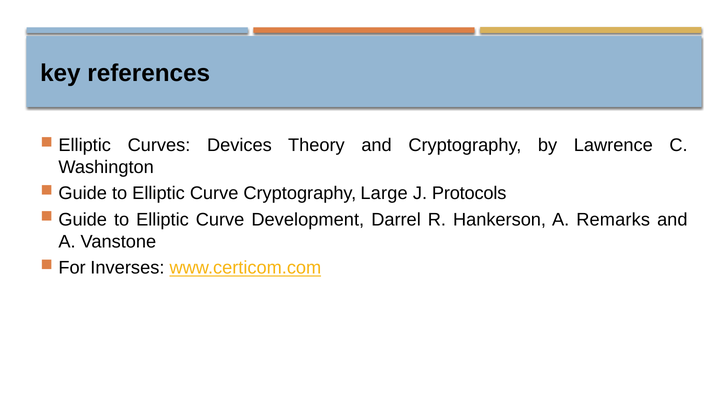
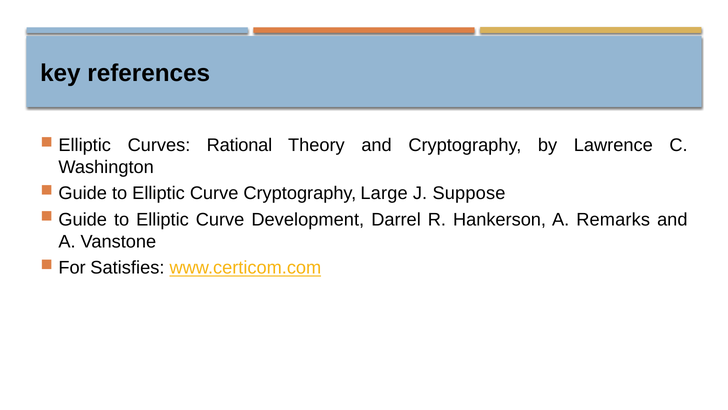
Devices: Devices -> Rational
Protocols: Protocols -> Suppose
Inverses: Inverses -> Satisfies
